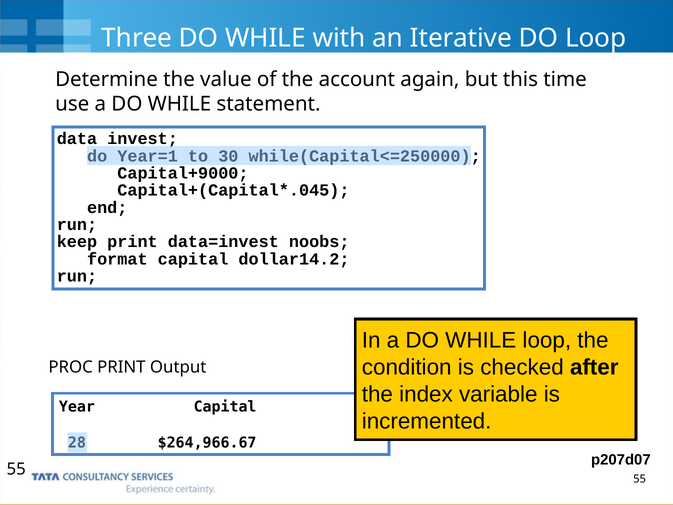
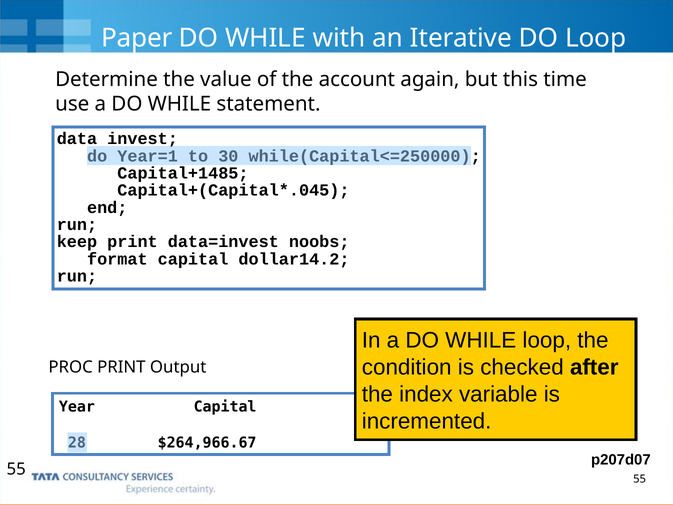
Three: Three -> Paper
Capital+9000: Capital+9000 -> Capital+1485
